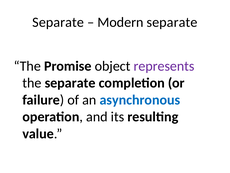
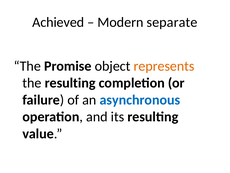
Separate at (58, 22): Separate -> Achieved
represents colour: purple -> orange
the separate: separate -> resulting
